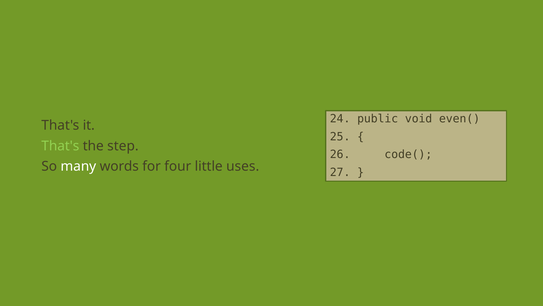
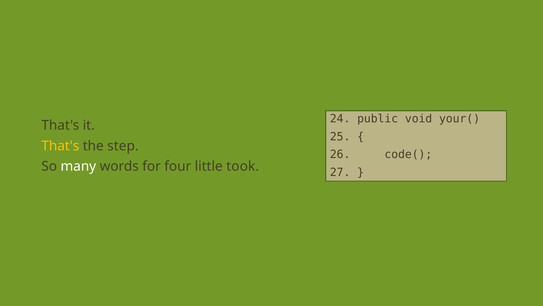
even(: even( -> your(
That's at (60, 146) colour: light green -> yellow
uses: uses -> took
